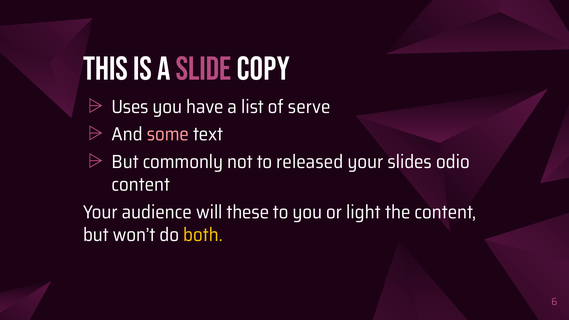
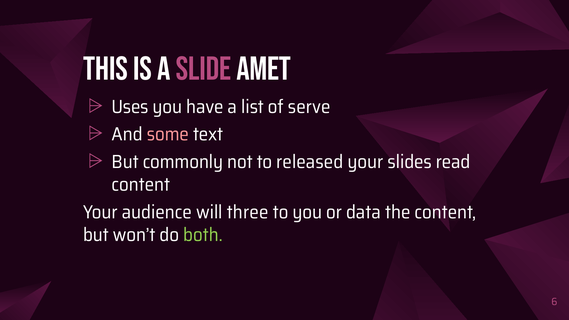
copy: copy -> amet
odio: odio -> read
these: these -> three
light: light -> data
both colour: yellow -> light green
